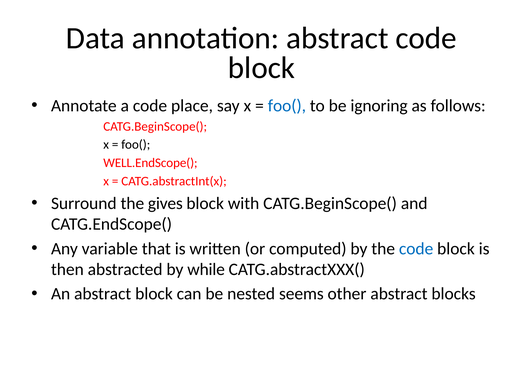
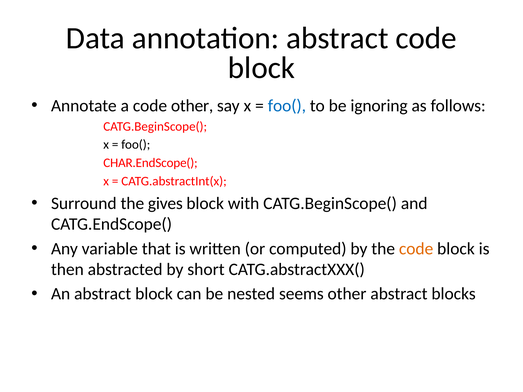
code place: place -> other
WELL.EndScope(: WELL.EndScope( -> CHAR.EndScope(
code at (416, 249) colour: blue -> orange
while: while -> short
